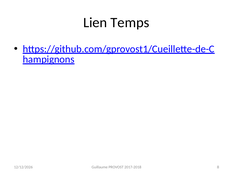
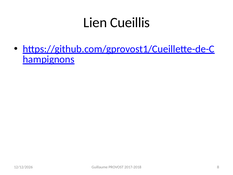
Temps: Temps -> Cueillis
